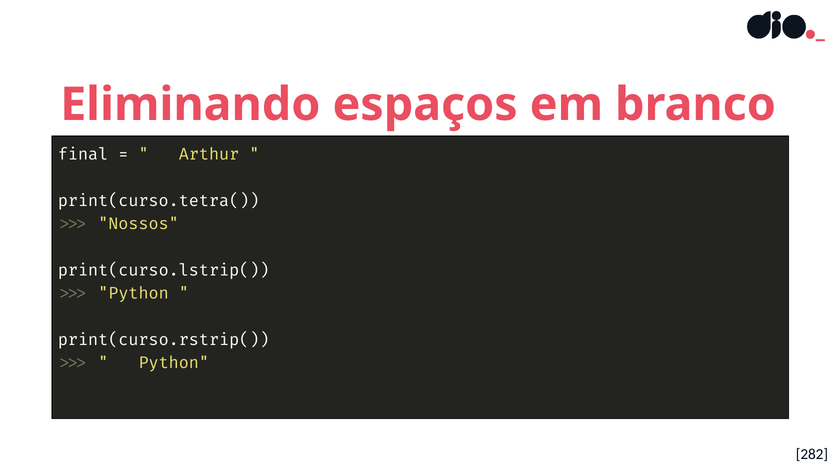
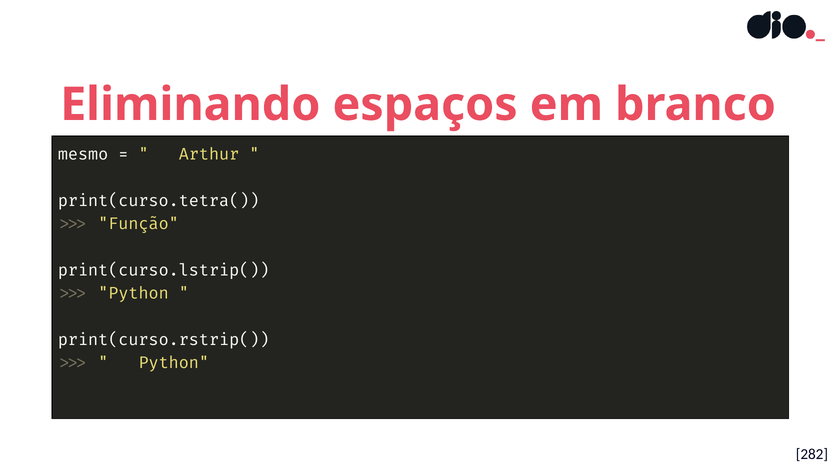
final: final -> mesmo
Nossos: Nossos -> Função
